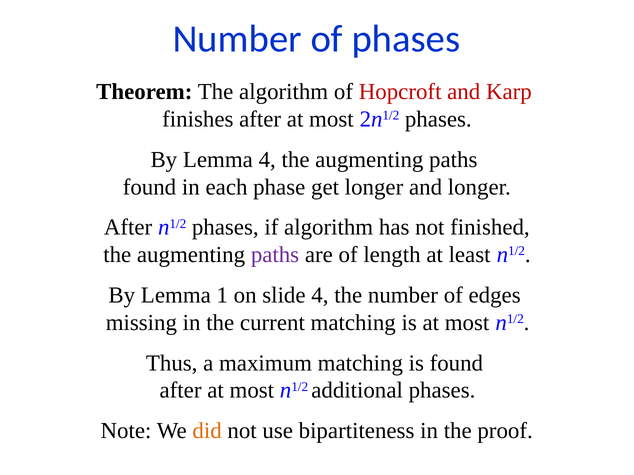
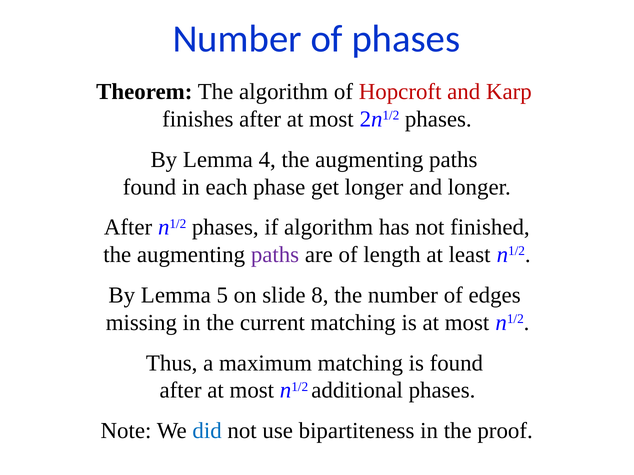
1: 1 -> 5
slide 4: 4 -> 8
did colour: orange -> blue
